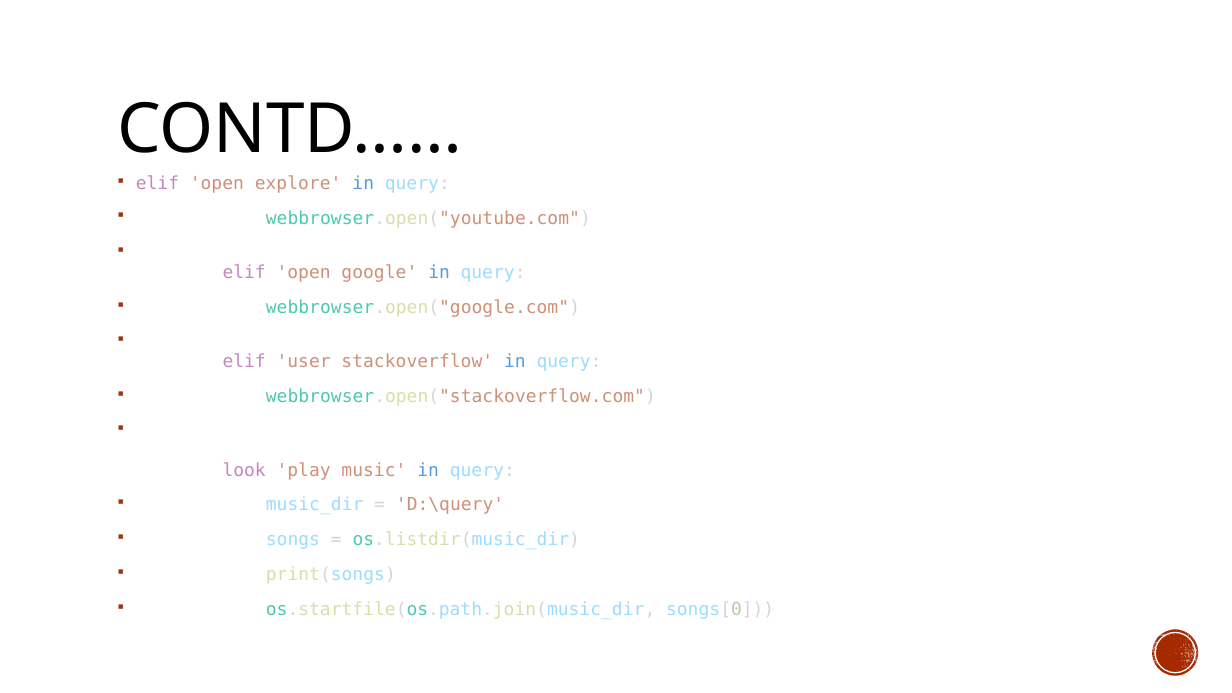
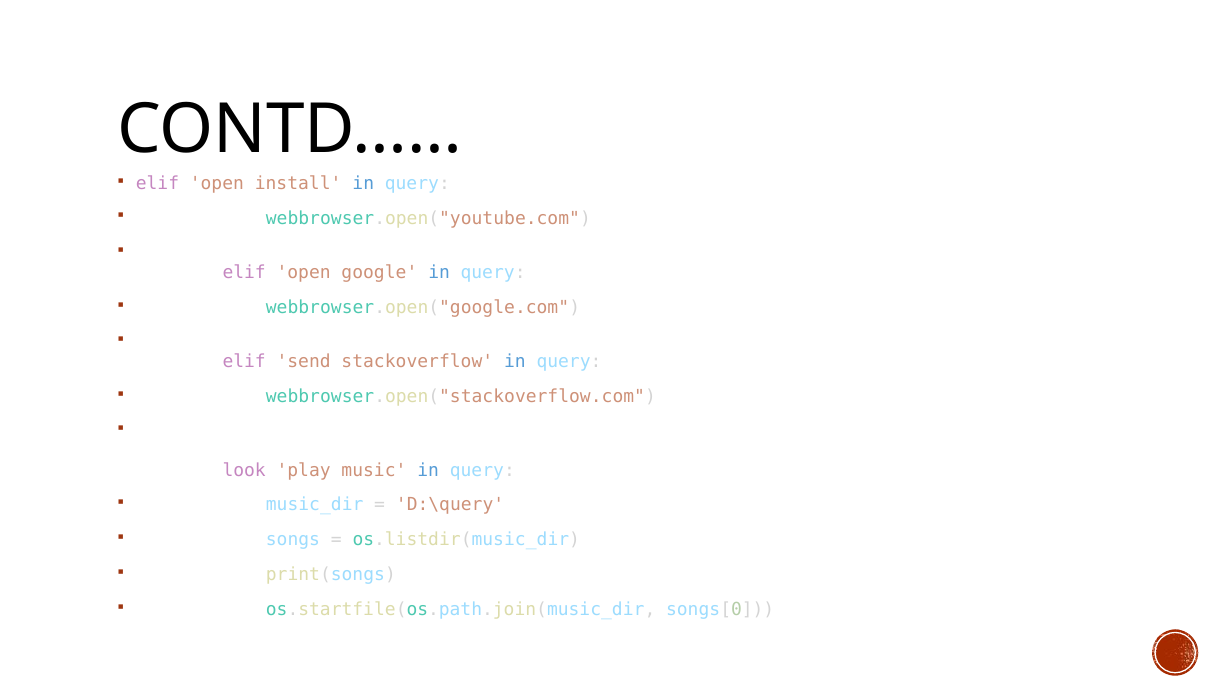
explore: explore -> install
user: user -> send
